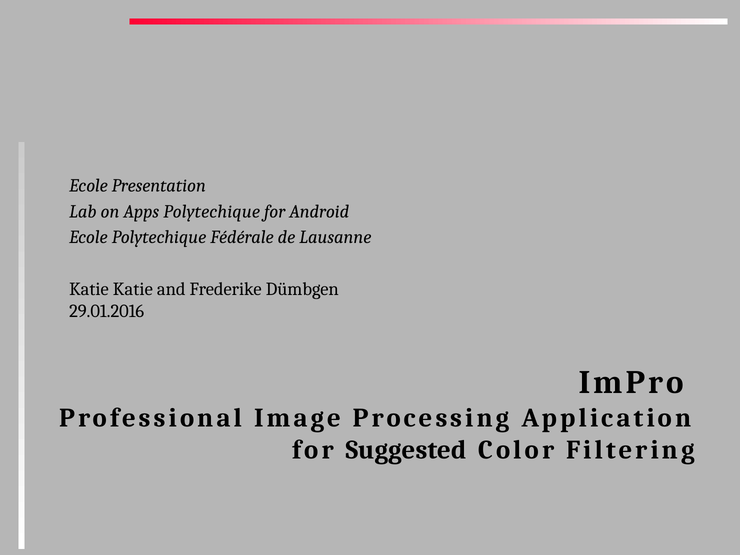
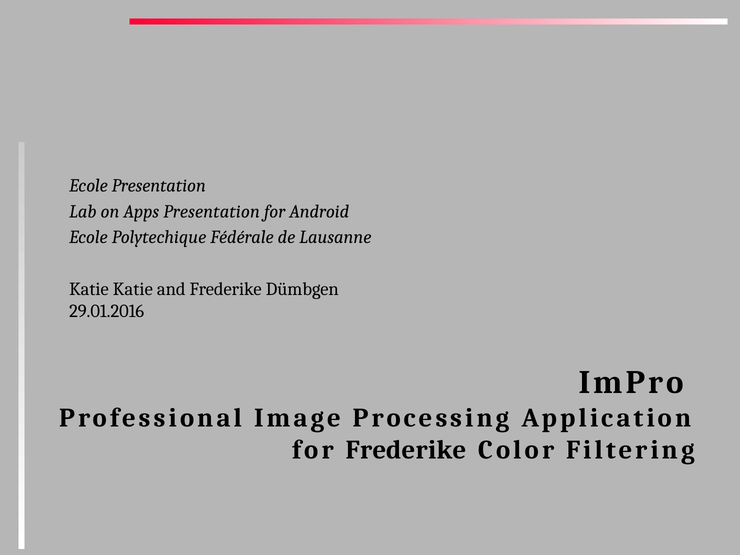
Apps Polytechique: Polytechique -> Presentation
for Suggested: Suggested -> Frederike
